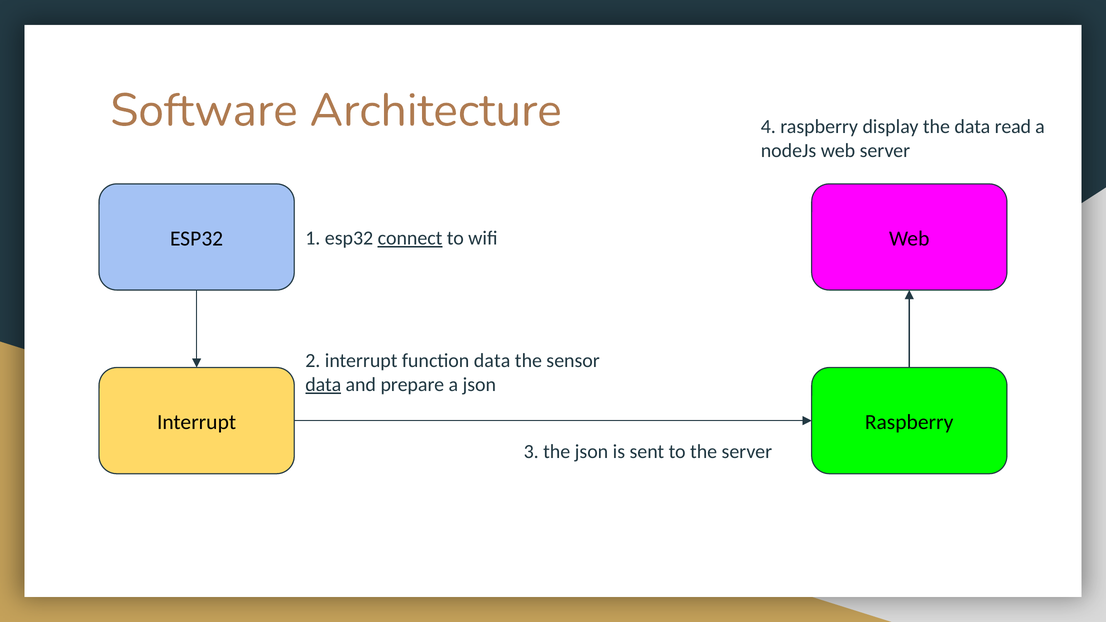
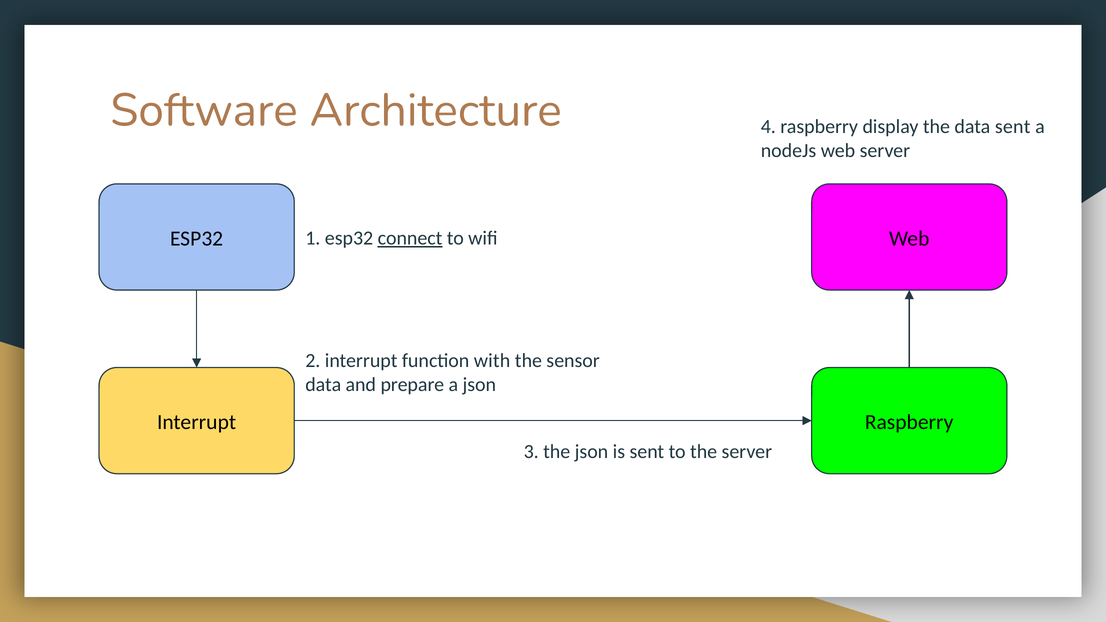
data read: read -> sent
function data: data -> with
data at (323, 385) underline: present -> none
